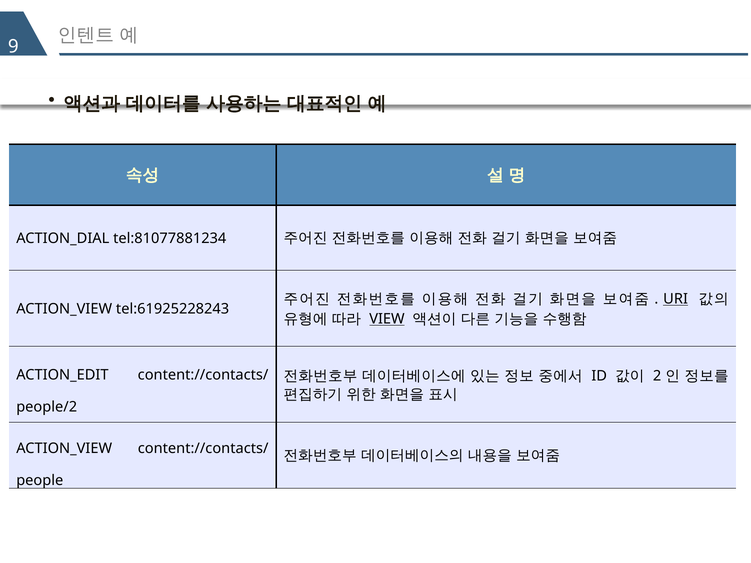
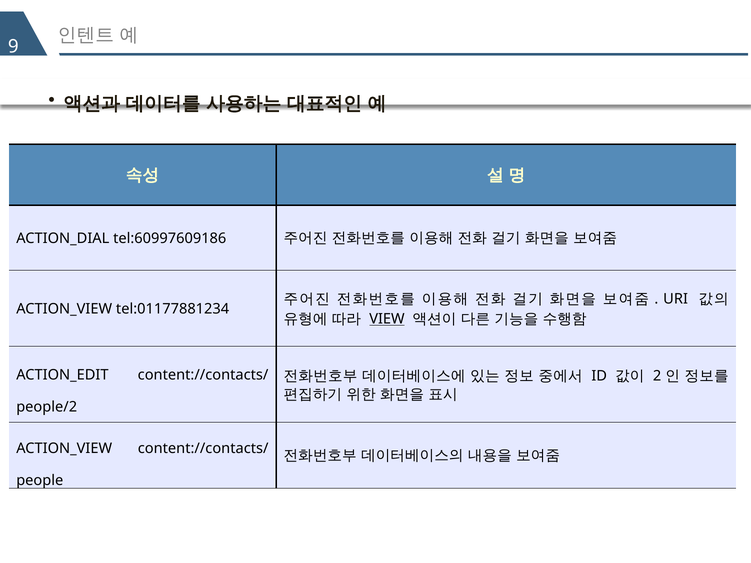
tel:81077881234: tel:81077881234 -> tel:60997609186
URI underline: present -> none
tel:61925228243: tel:61925228243 -> tel:01177881234
